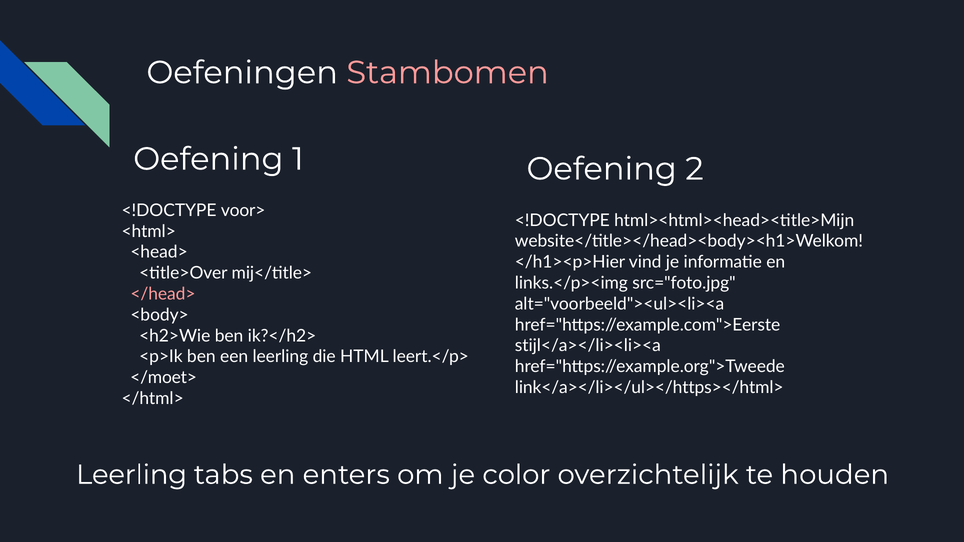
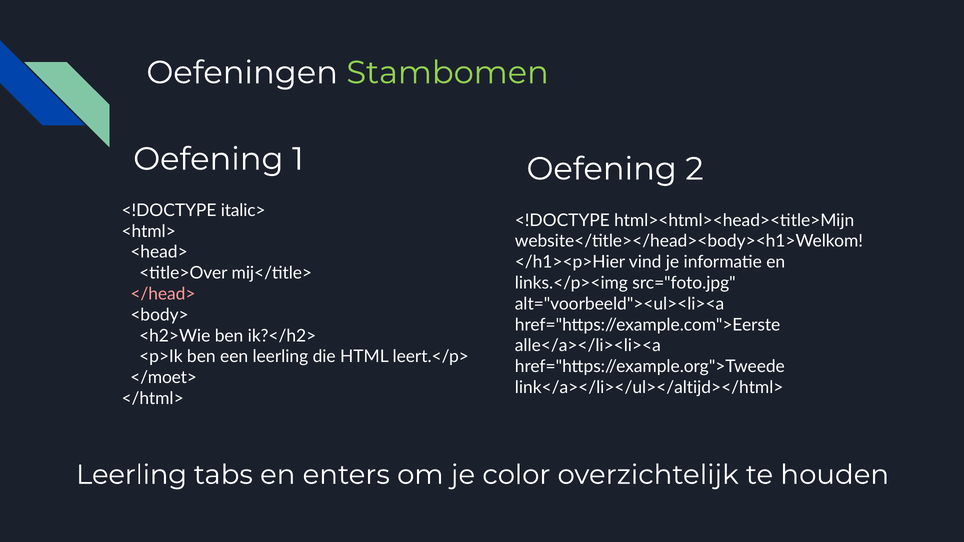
Stambomen colour: pink -> light green
voor>: voor> -> italic>
stijl</a></li><li><a: stijl</a></li><li><a -> alle</a></li><li><a
link</a></li></ul></https></html>: link</a></li></ul></https></html> -> link</a></li></ul></altijd></html>
